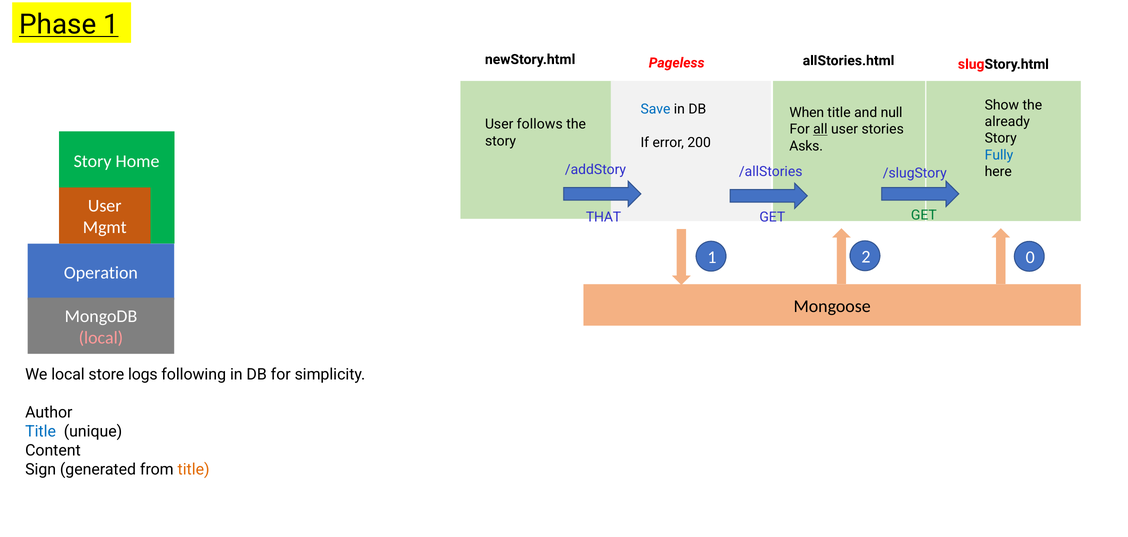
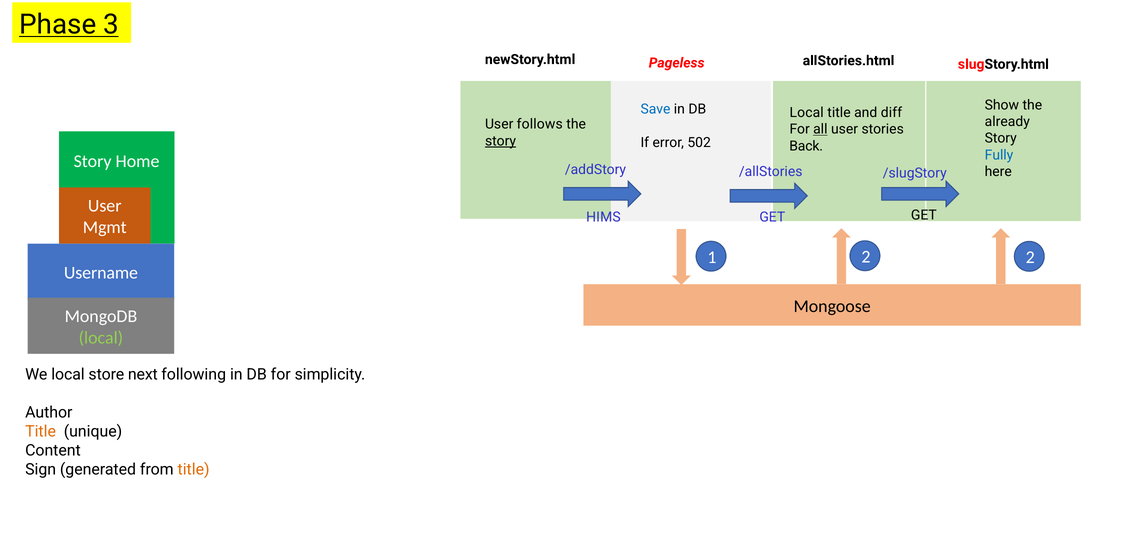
Phase 1: 1 -> 3
When at (807, 113): When -> Local
null: null -> diff
story at (500, 141) underline: none -> present
200: 200 -> 502
Asks: Asks -> Back
GET at (924, 215) colour: green -> black
THAT: THAT -> HIMS
2 0: 0 -> 2
Operation: Operation -> Username
local at (101, 338) colour: pink -> light green
logs: logs -> next
Title at (41, 432) colour: blue -> orange
